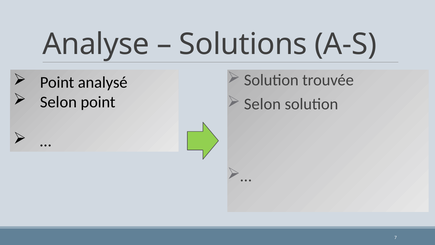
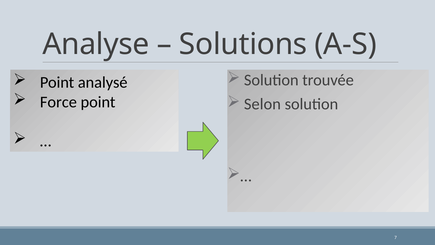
Selon at (58, 102): Selon -> Force
